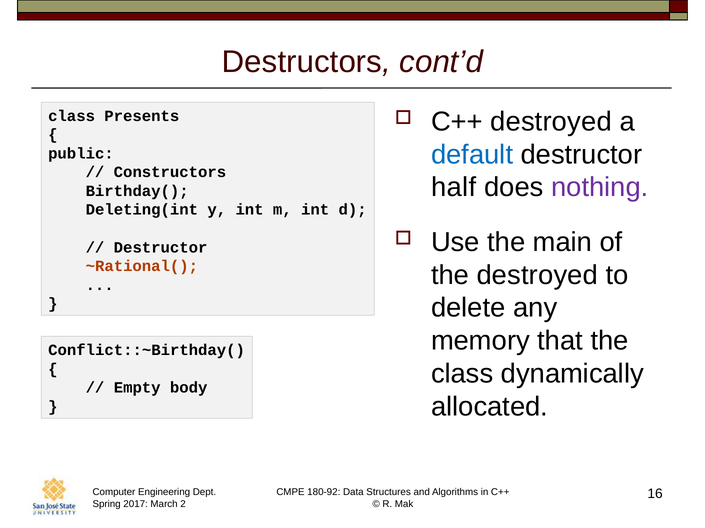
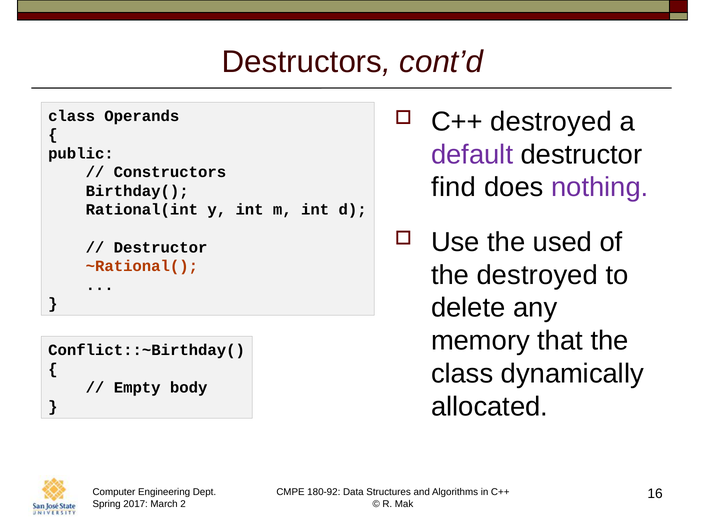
Presents: Presents -> Operands
default colour: blue -> purple
half: half -> find
Deleting(int: Deleting(int -> Rational(int
main: main -> used
